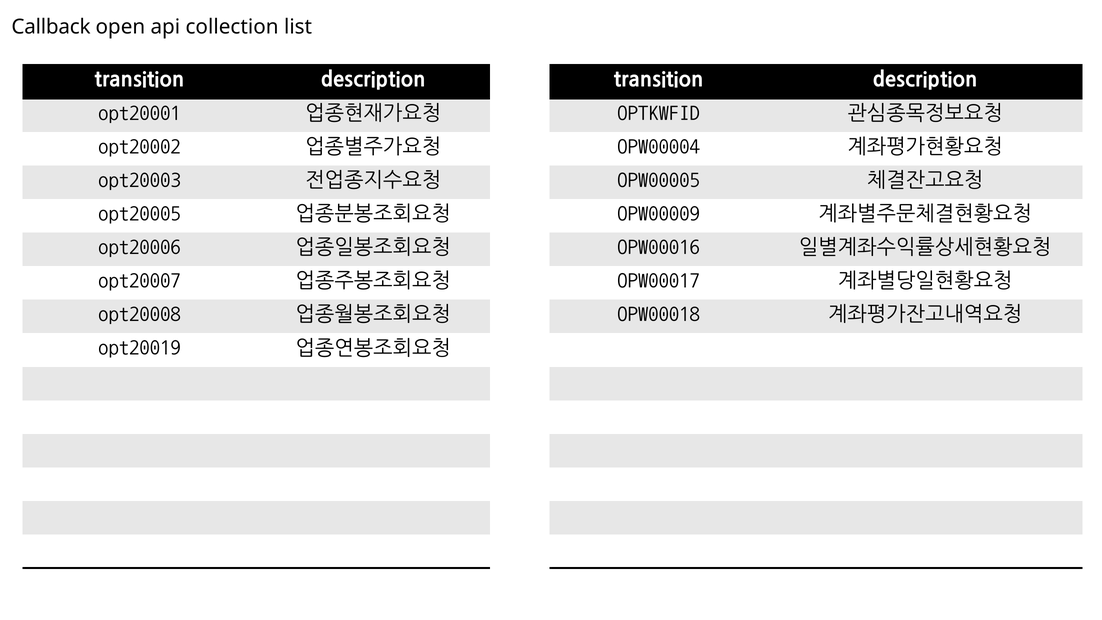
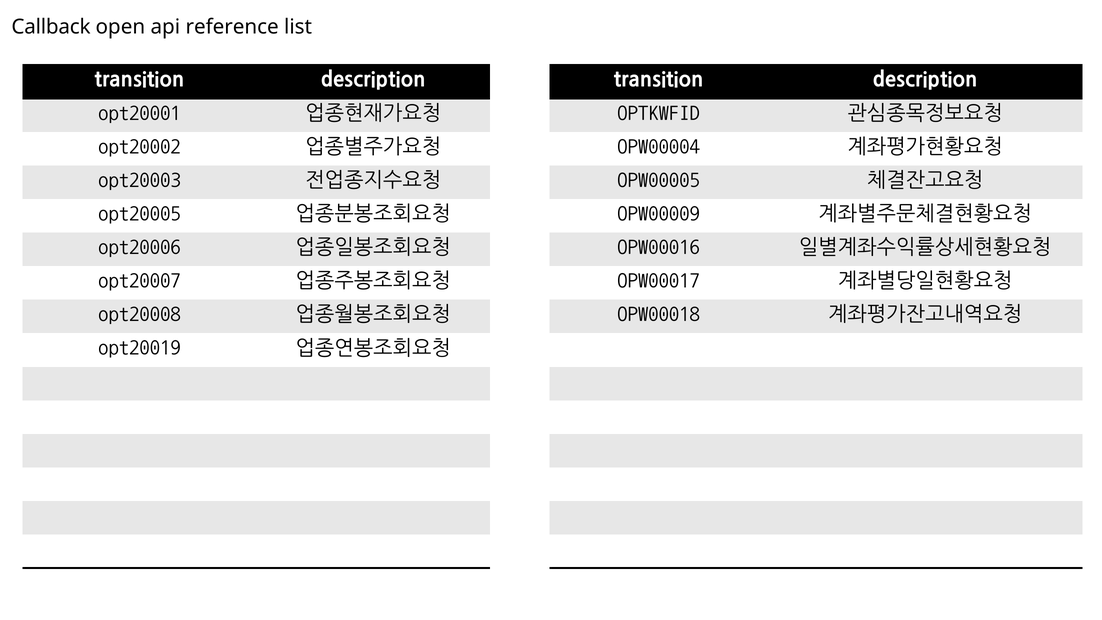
collection: collection -> reference
